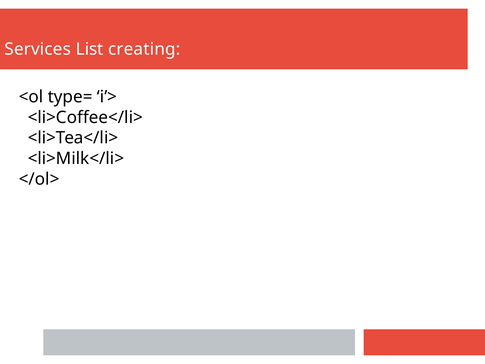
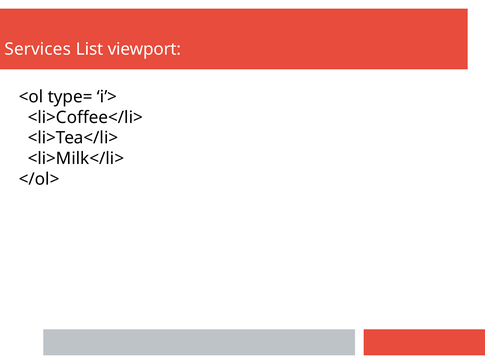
creating: creating -> viewport
